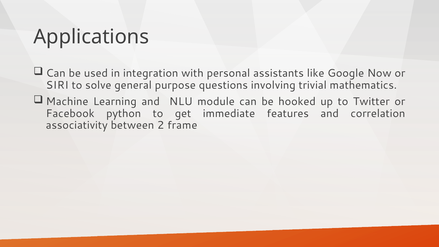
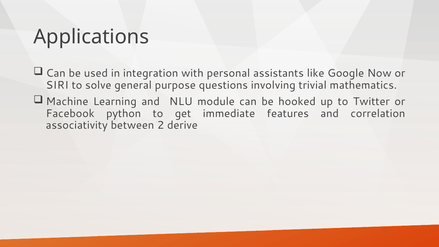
frame: frame -> derive
